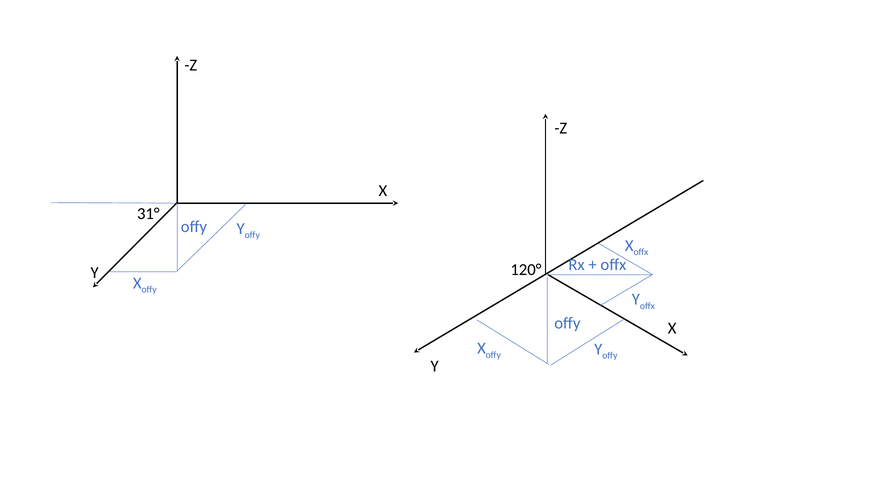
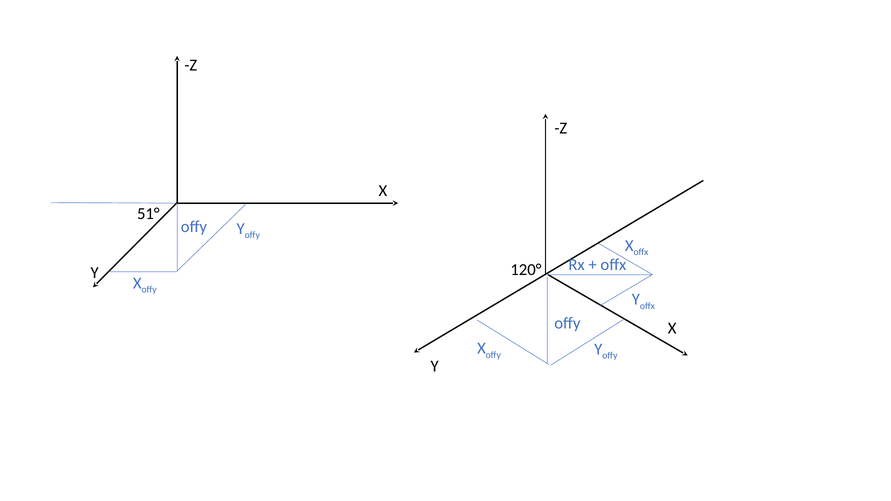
31°: 31° -> 51°
